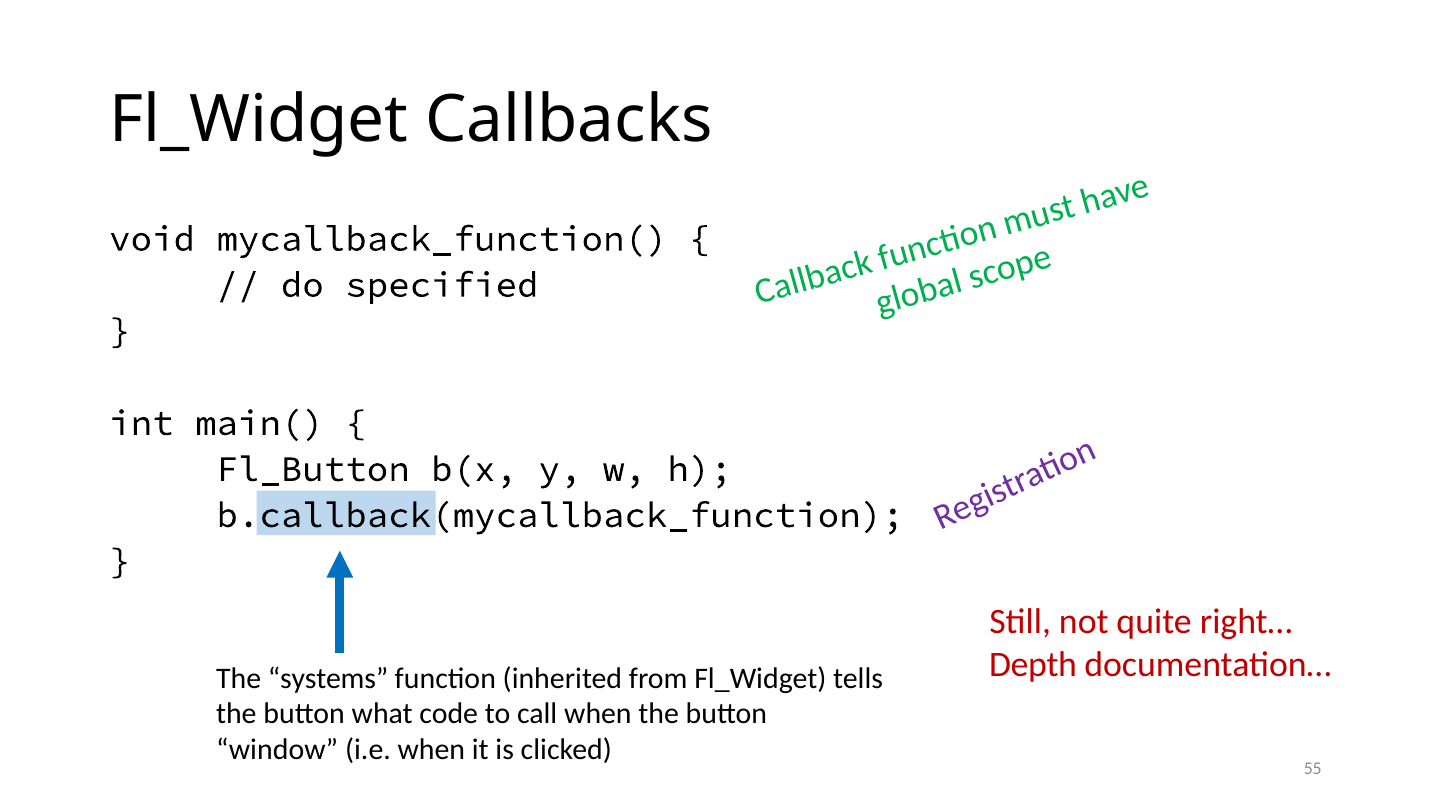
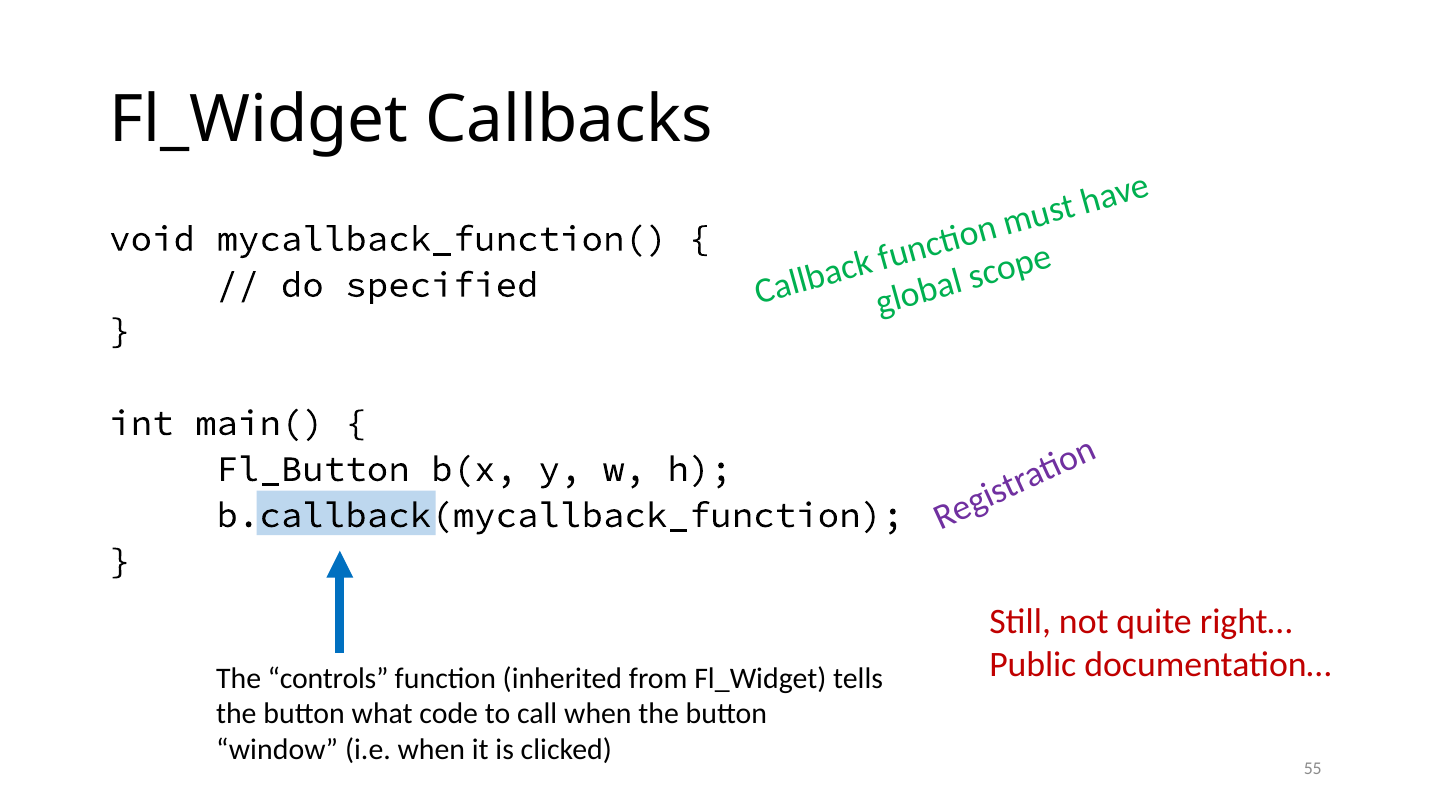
Depth: Depth -> Public
systems: systems -> controls
